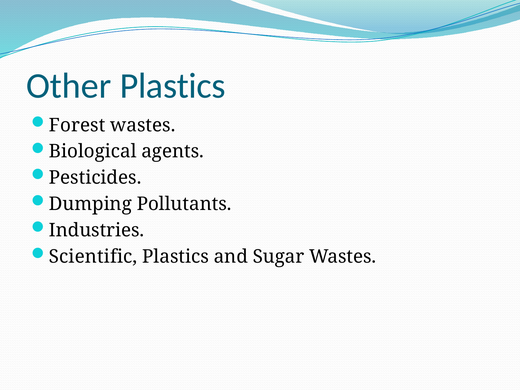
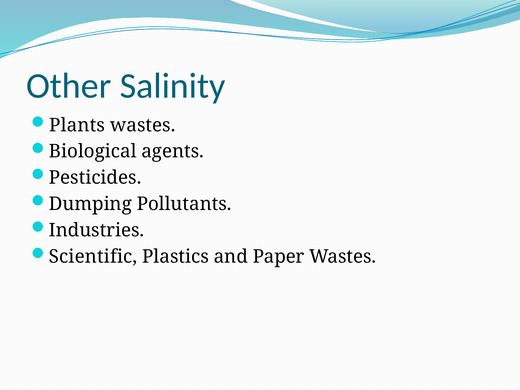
Other Plastics: Plastics -> Salinity
Forest: Forest -> Plants
Sugar: Sugar -> Paper
